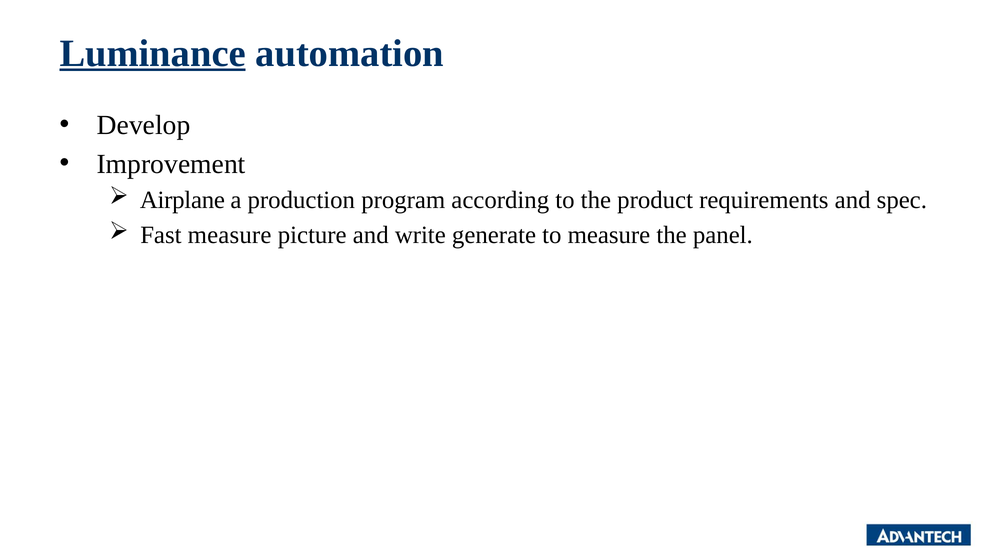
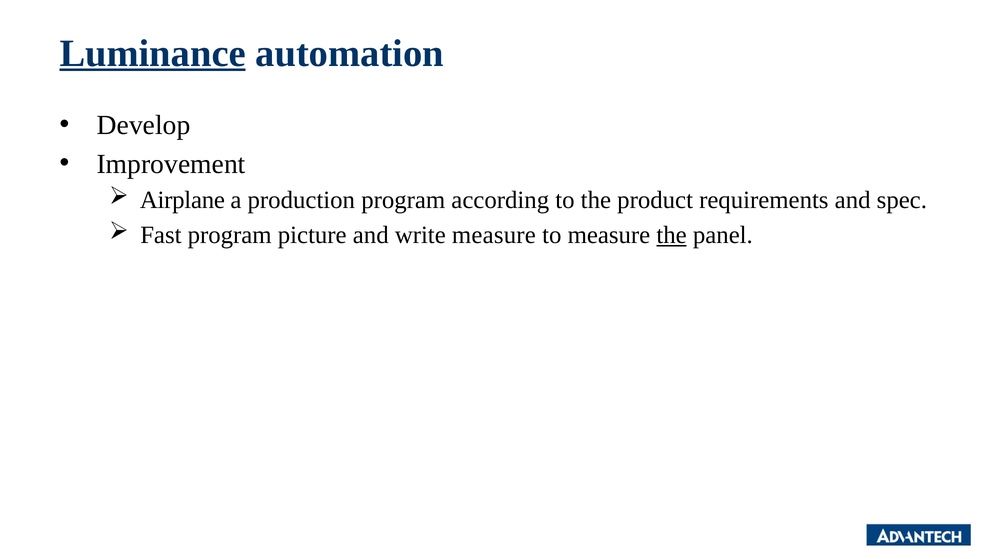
Fast measure: measure -> program
write generate: generate -> measure
the at (672, 235) underline: none -> present
